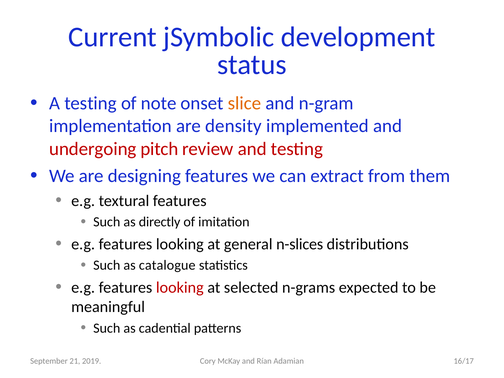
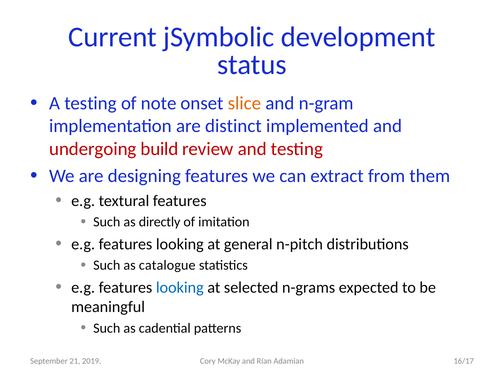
density: density -> distinct
pitch: pitch -> build
n-slices: n-slices -> n-pitch
looking at (180, 288) colour: red -> blue
